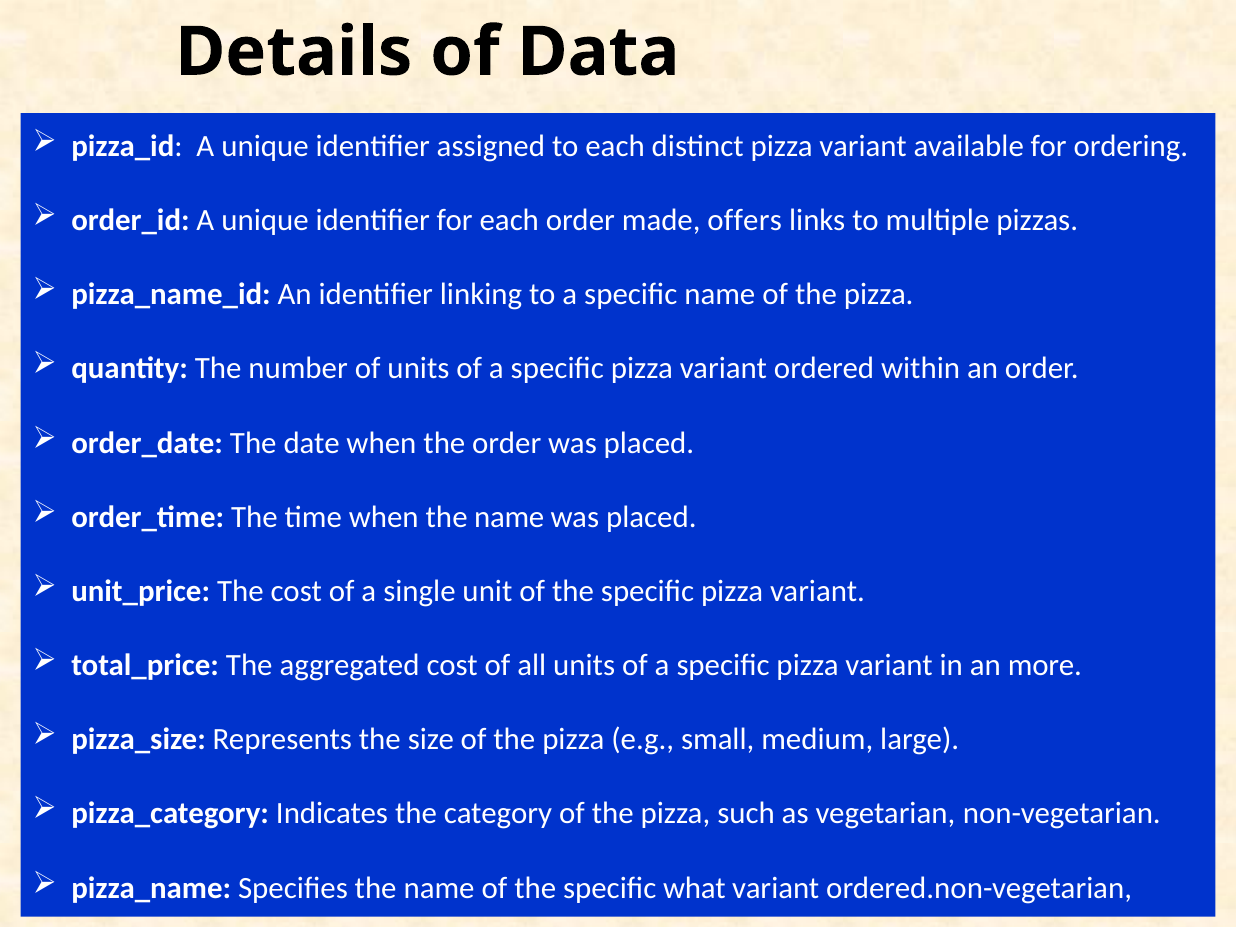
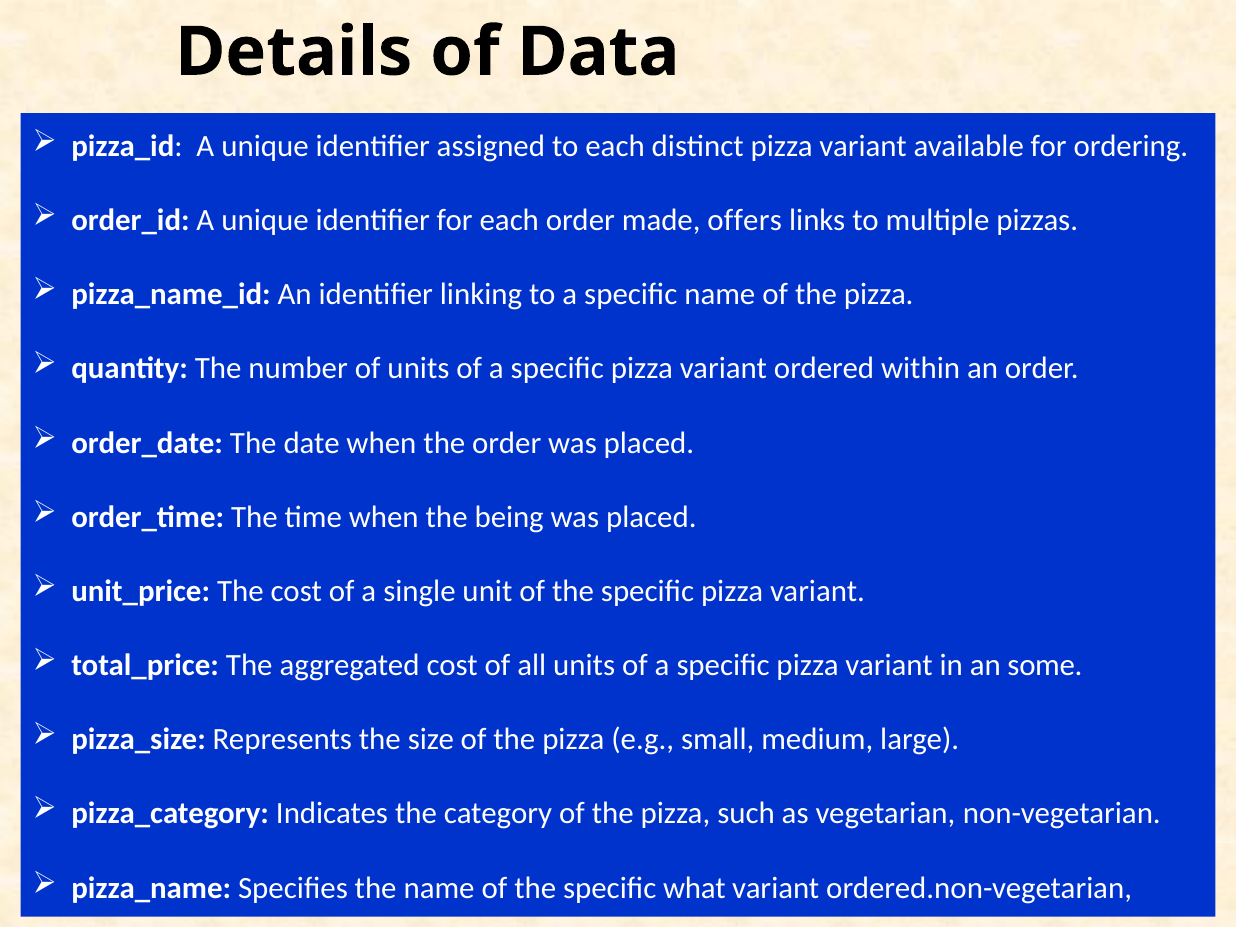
when the name: name -> being
more: more -> some
